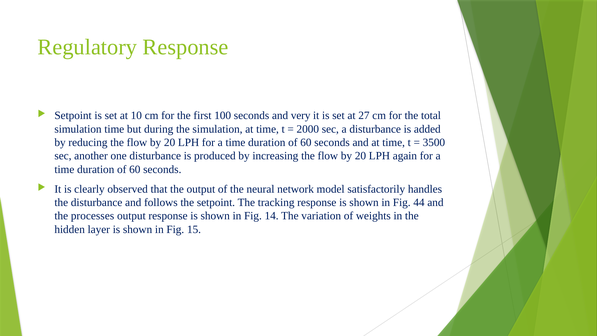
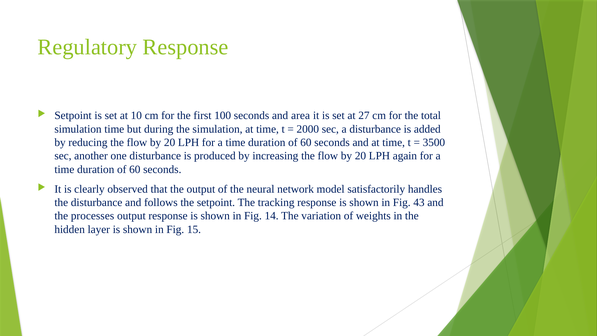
very: very -> area
44: 44 -> 43
